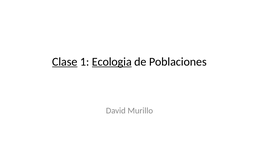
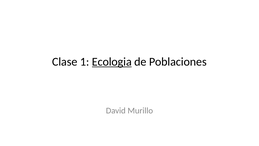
Clase underline: present -> none
